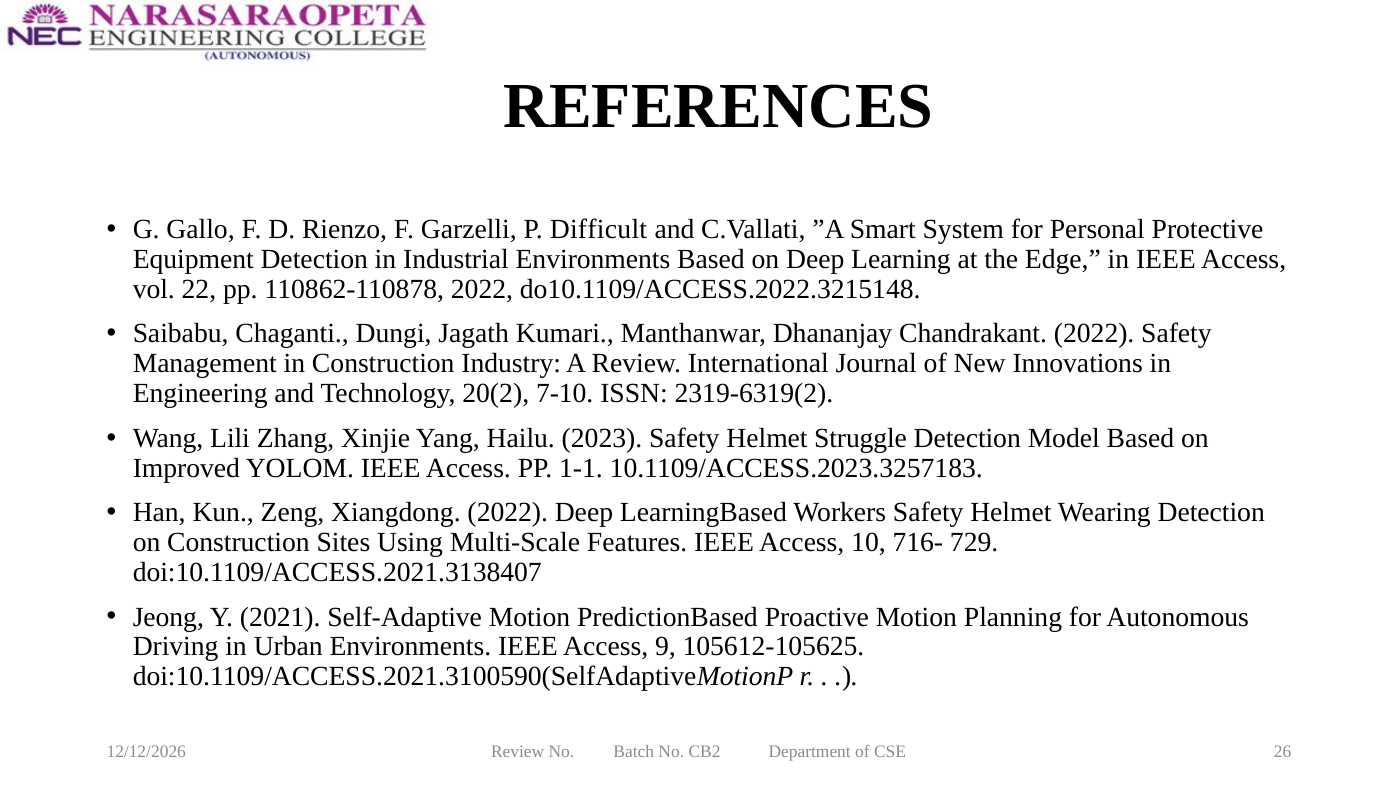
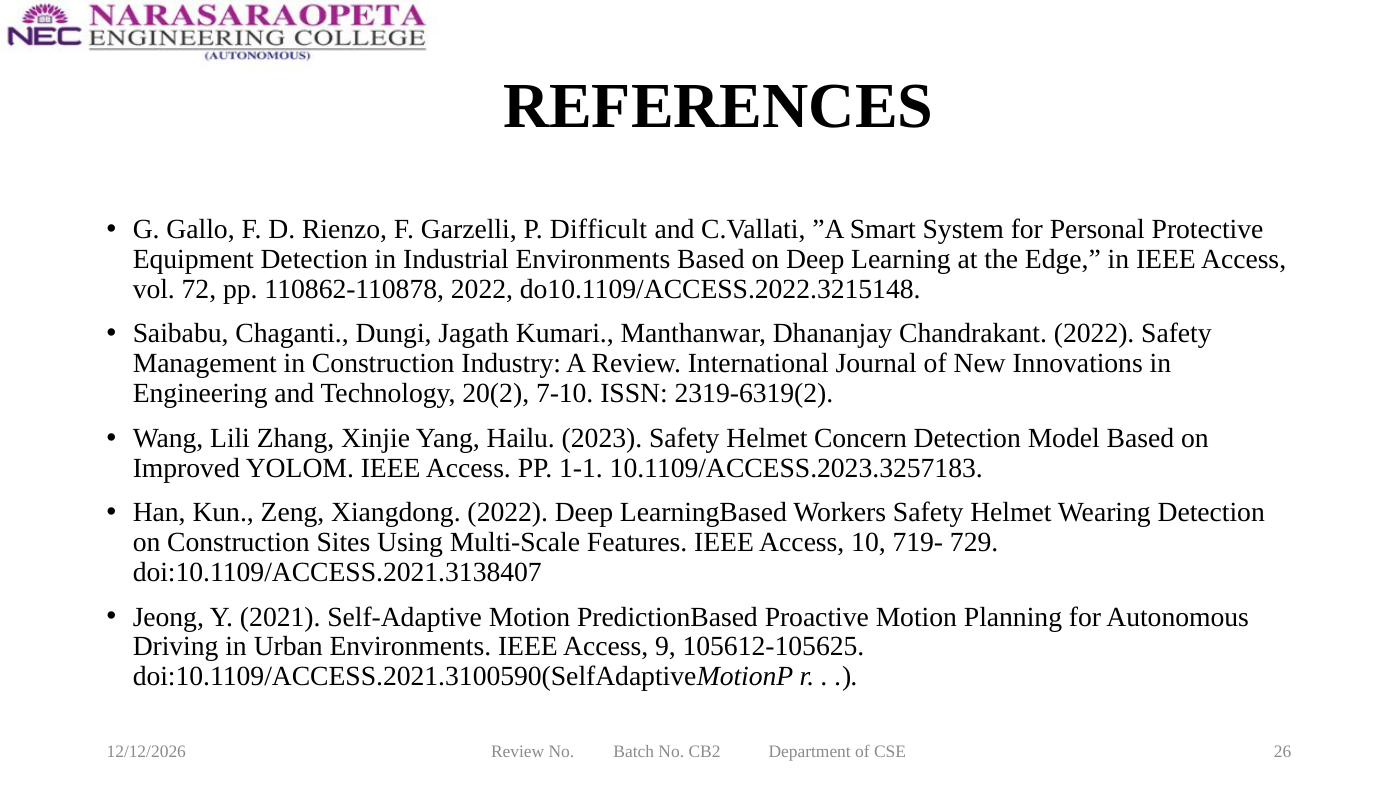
22: 22 -> 72
Struggle: Struggle -> Concern
716-: 716- -> 719-
